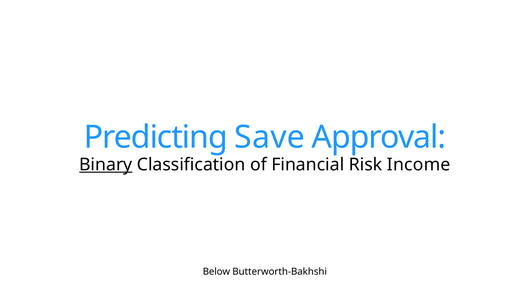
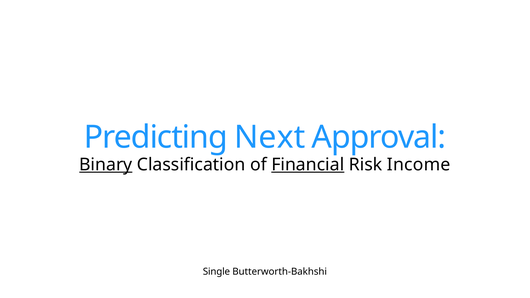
Save: Save -> Next
Financial underline: none -> present
Below: Below -> Single
